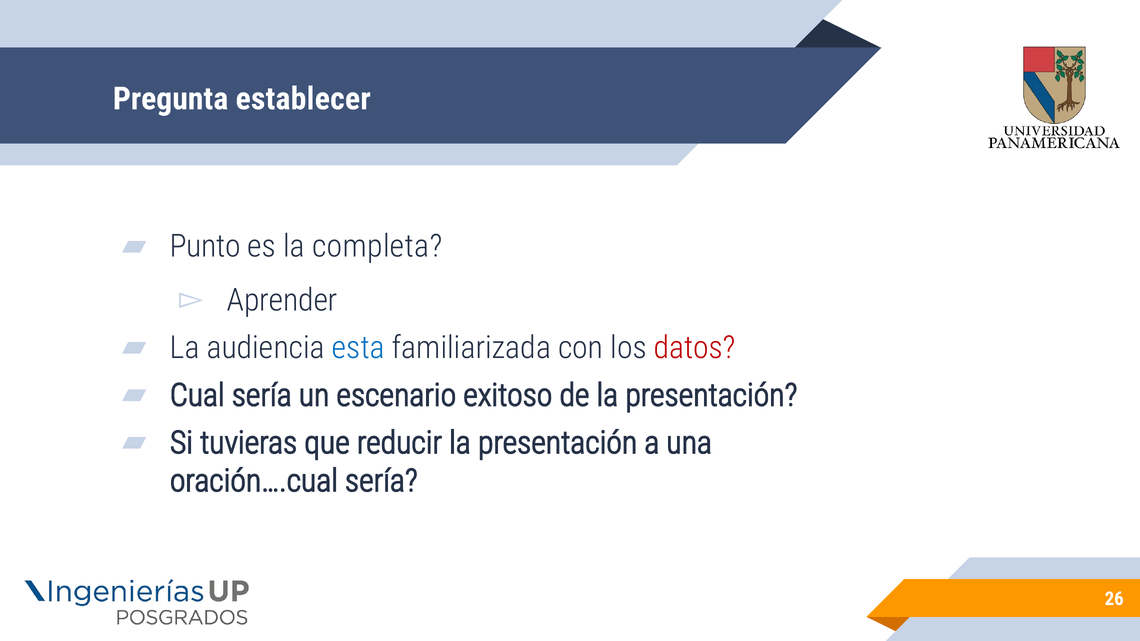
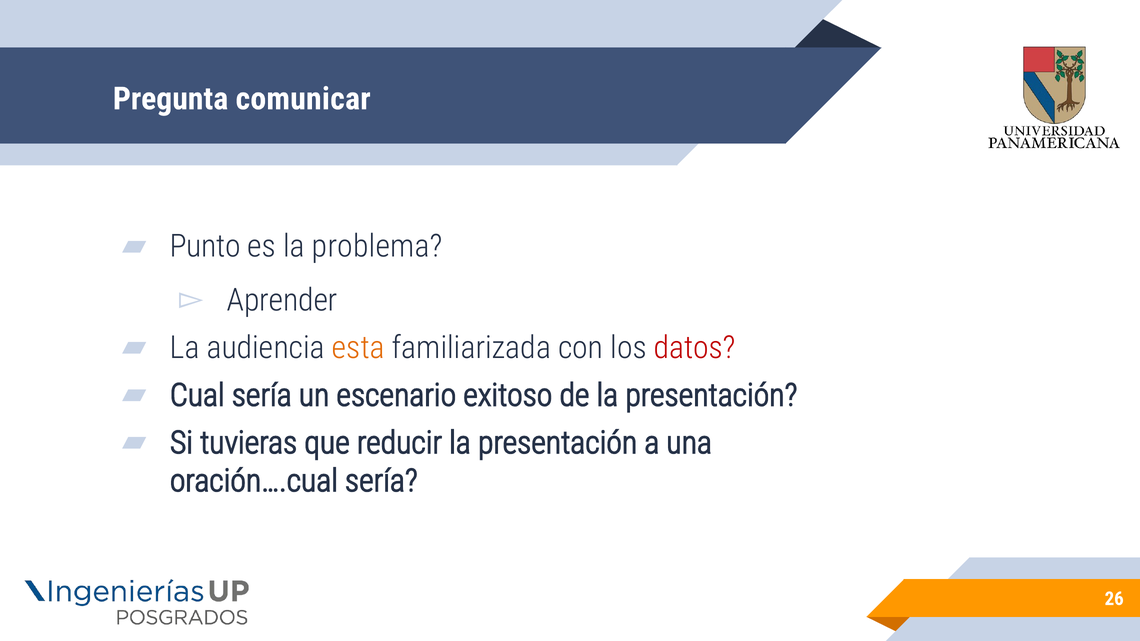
establecer: establecer -> comunicar
completa: completa -> problema
esta colour: blue -> orange
